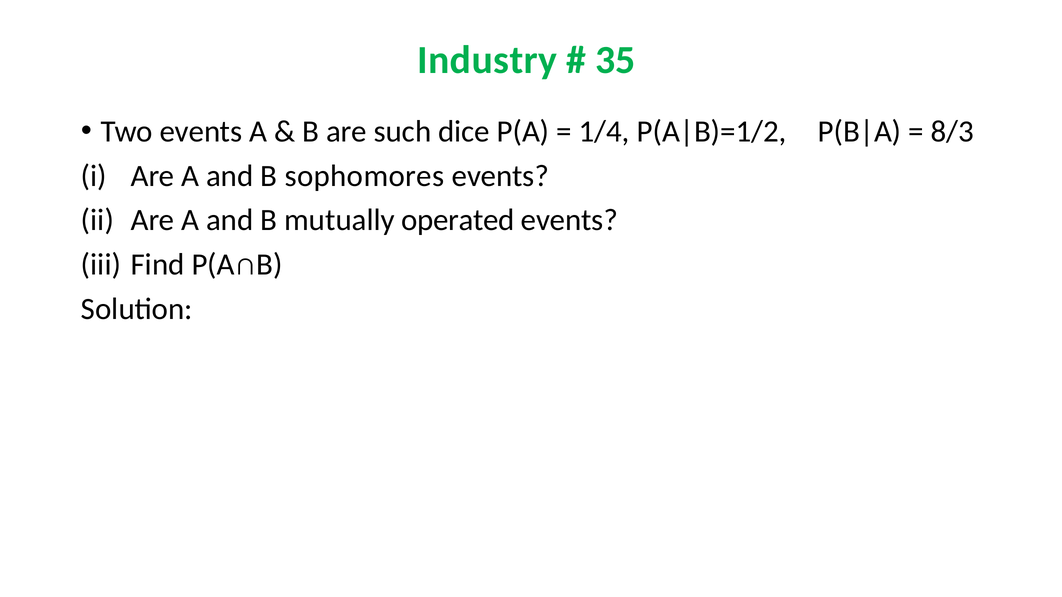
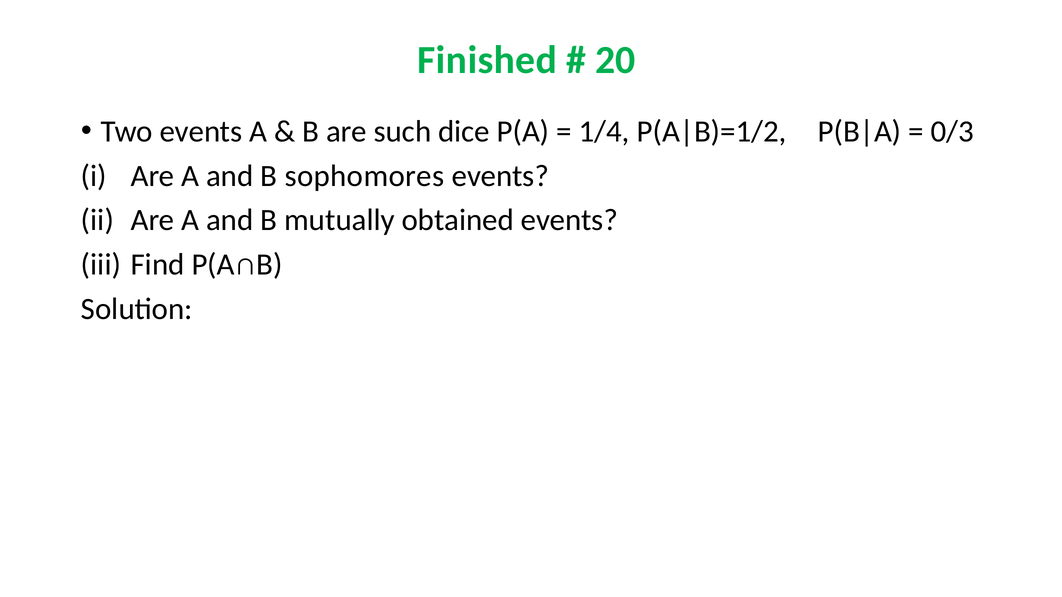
Industry: Industry -> Finished
35: 35 -> 20
8/3: 8/3 -> 0/3
operated: operated -> obtained
